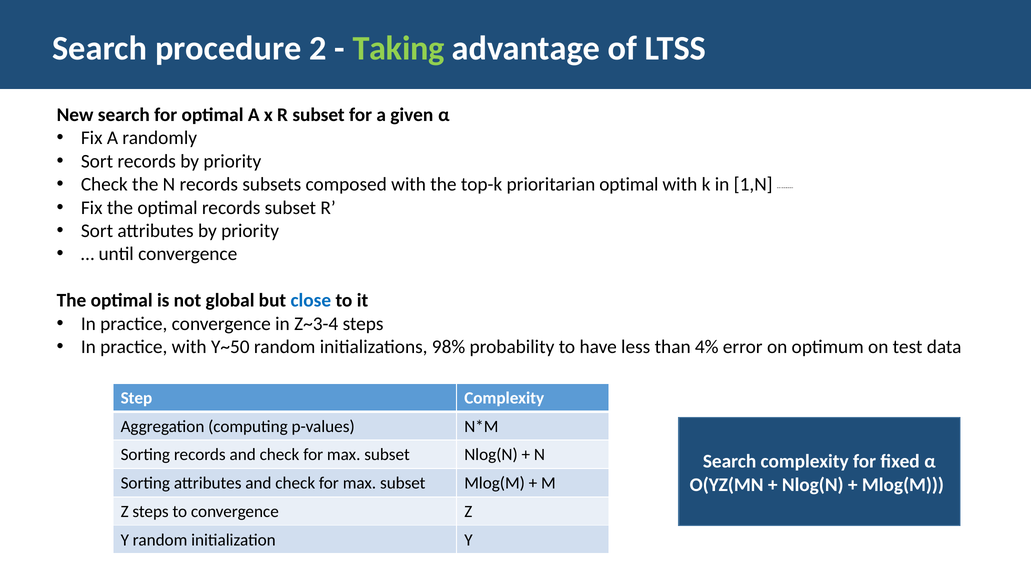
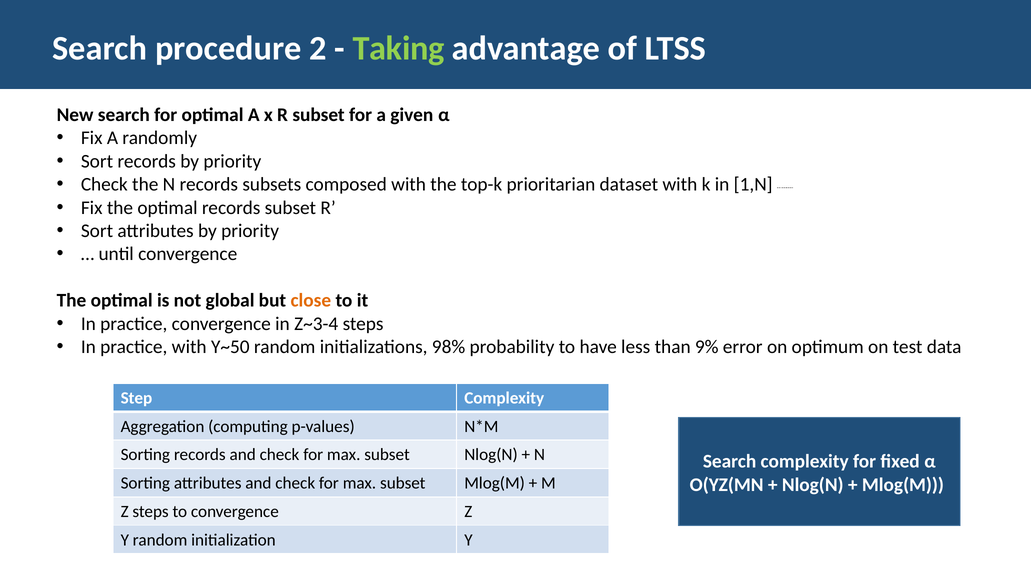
prioritarian optimal: optimal -> dataset
close colour: blue -> orange
4%: 4% -> 9%
